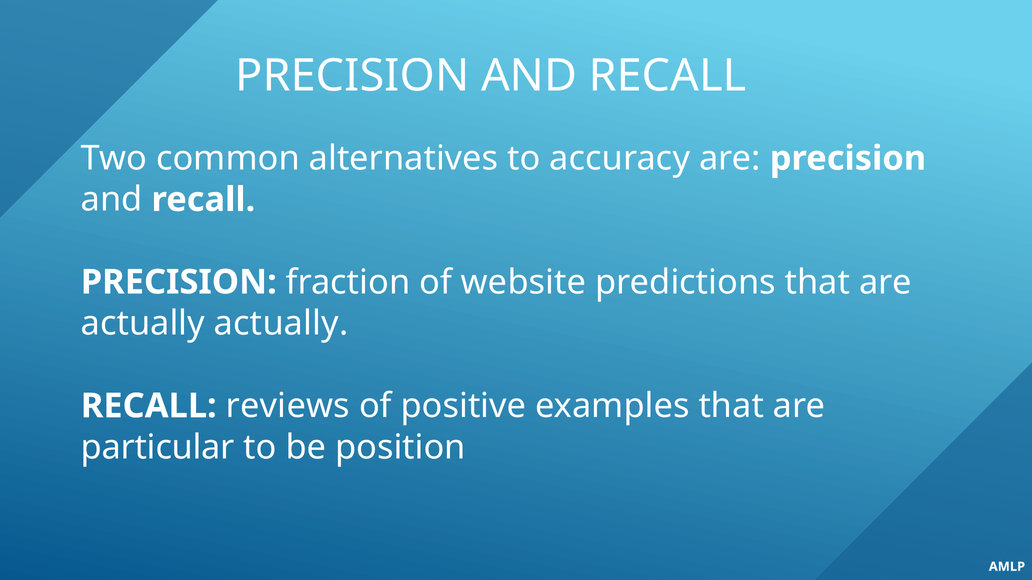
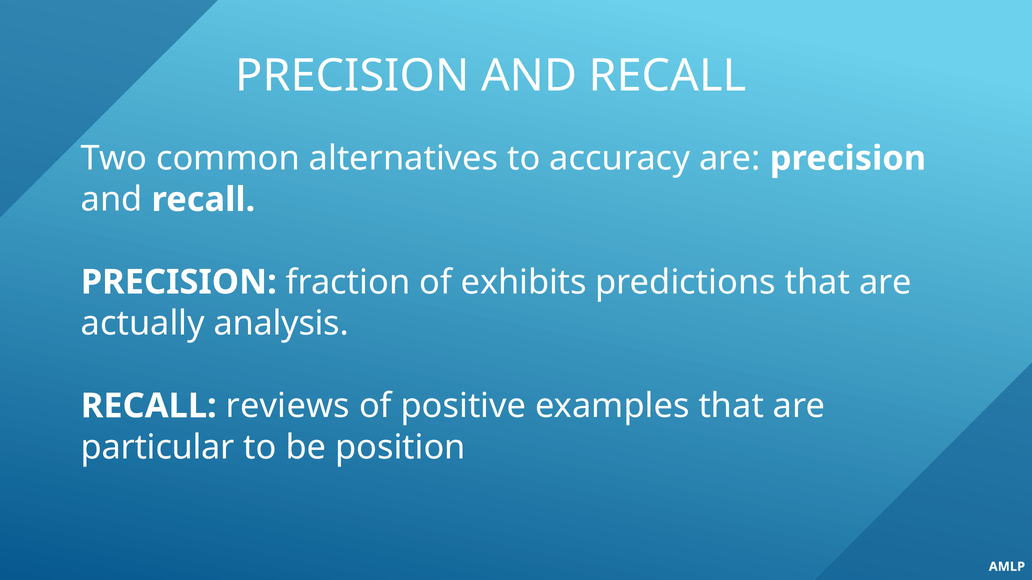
website: website -> exhibits
actually actually: actually -> analysis
